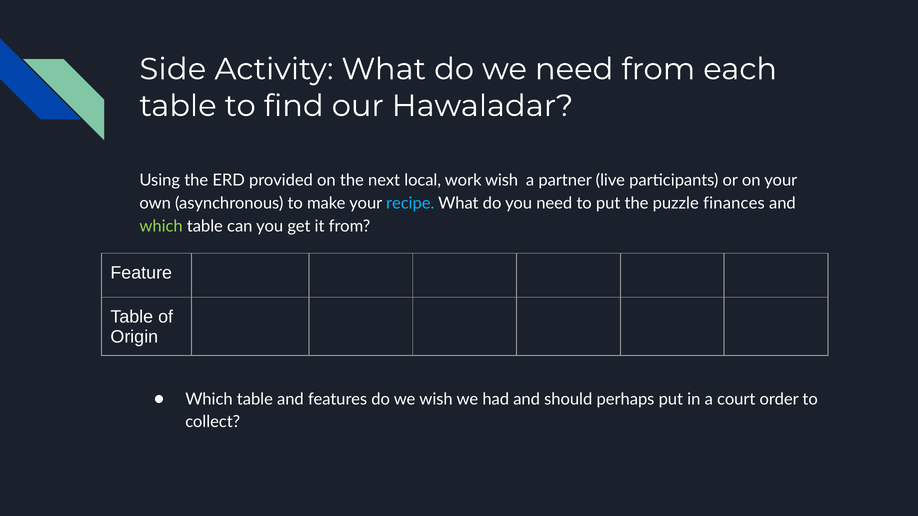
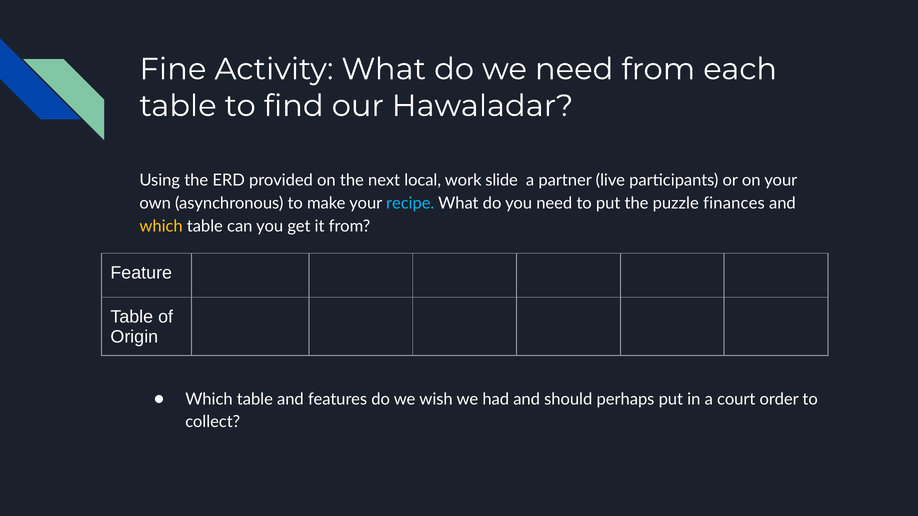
Side: Side -> Fine
work wish: wish -> slide
which at (161, 226) colour: light green -> yellow
